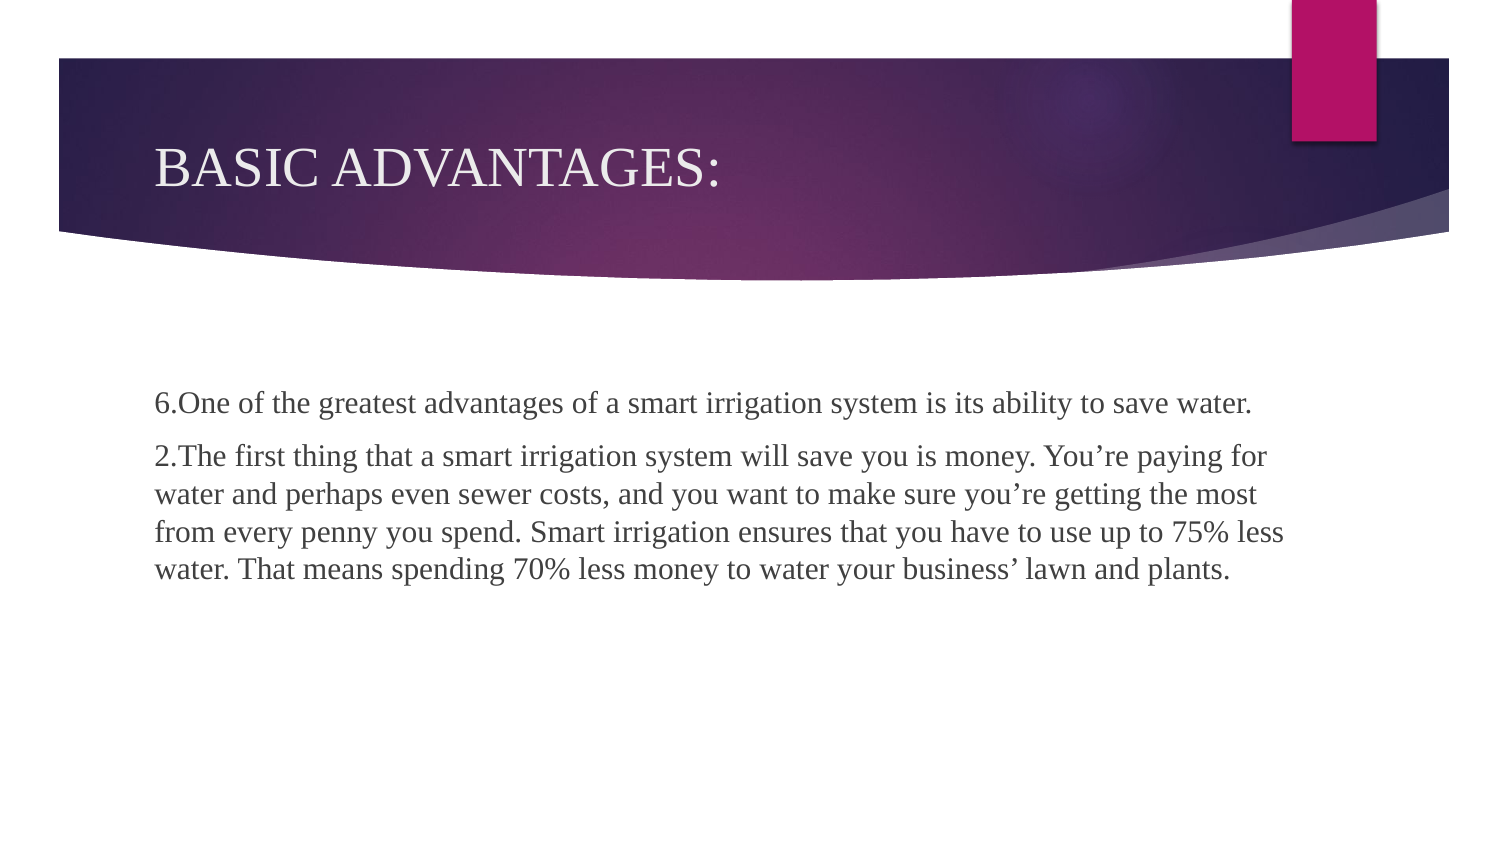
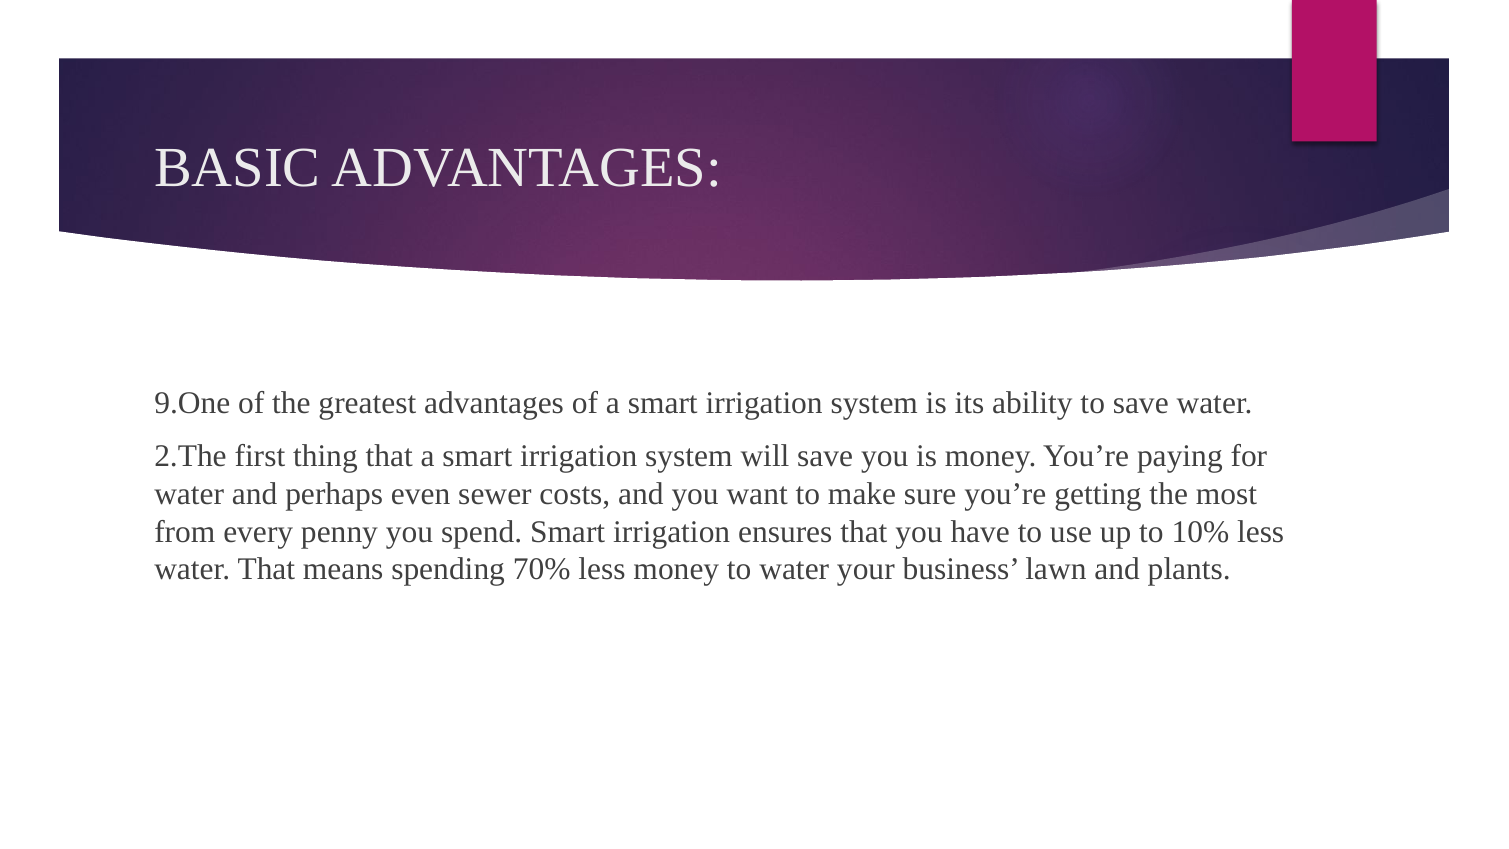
6.One: 6.One -> 9.One
75%: 75% -> 10%
